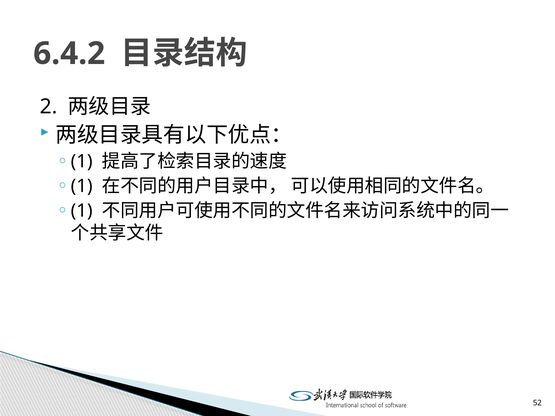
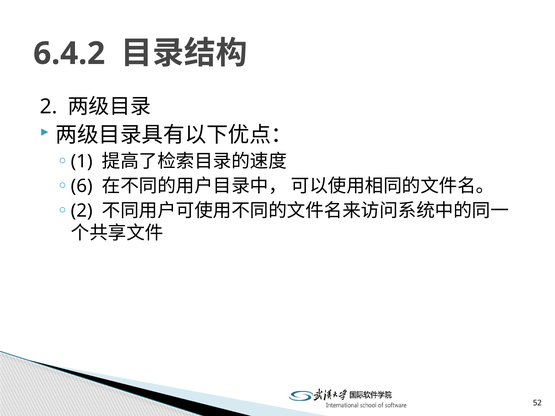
1 at (82, 186): 1 -> 6
1 at (82, 211): 1 -> 2
